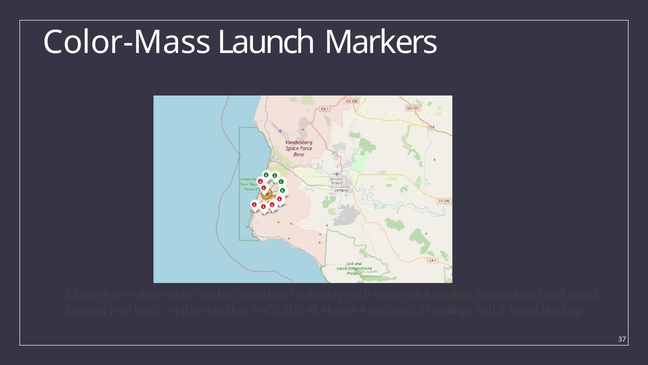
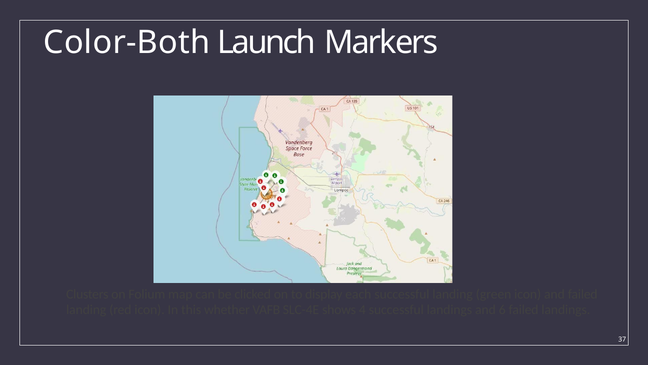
Color-Mass: Color-Mass -> Color-Both
